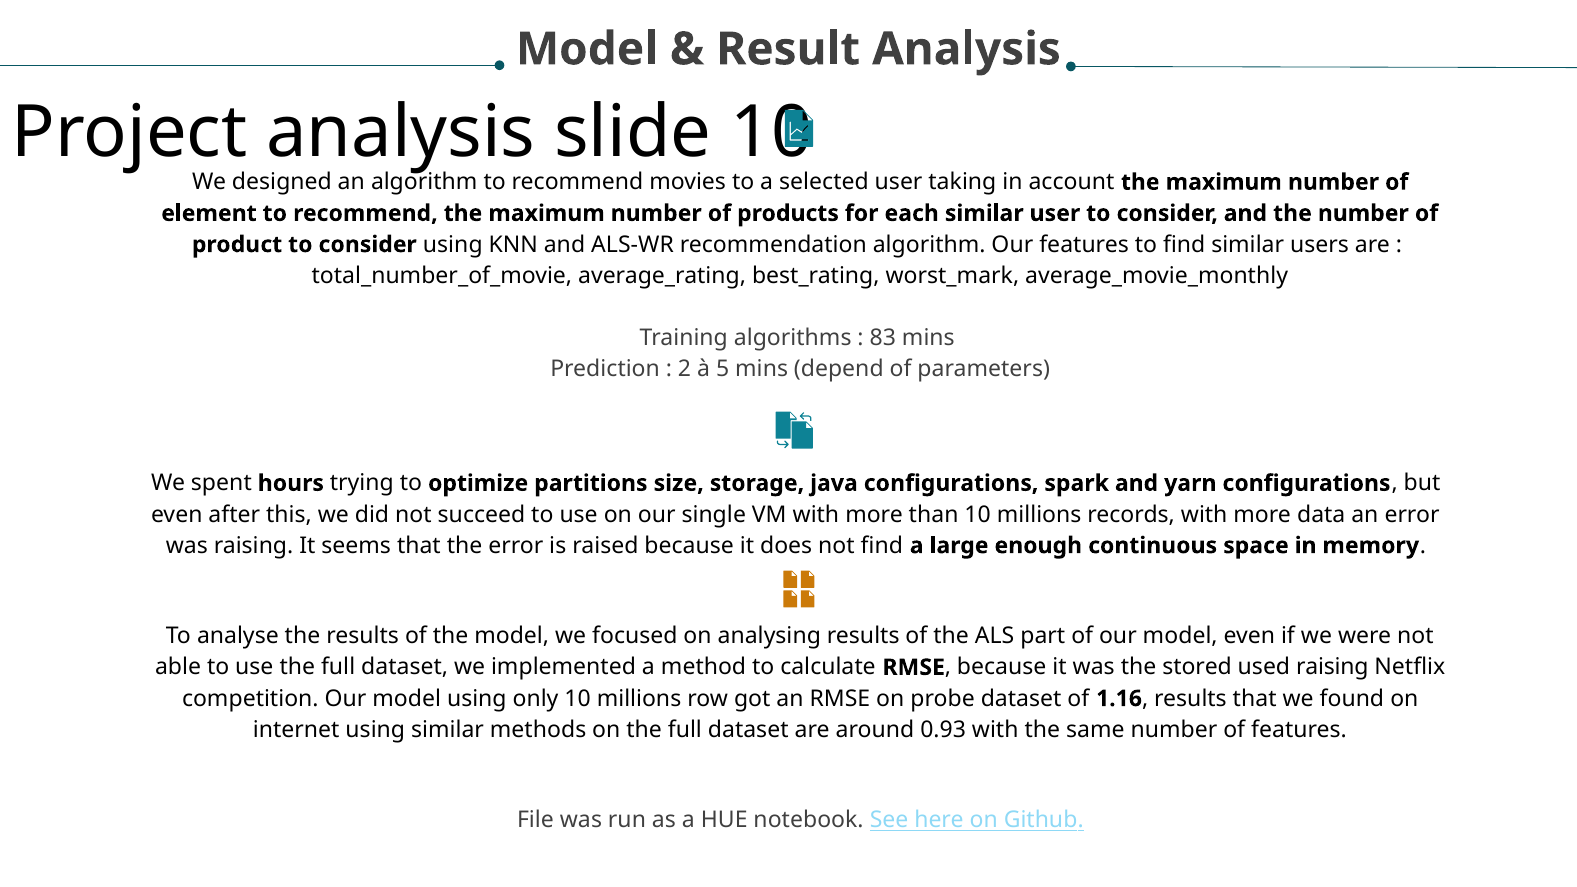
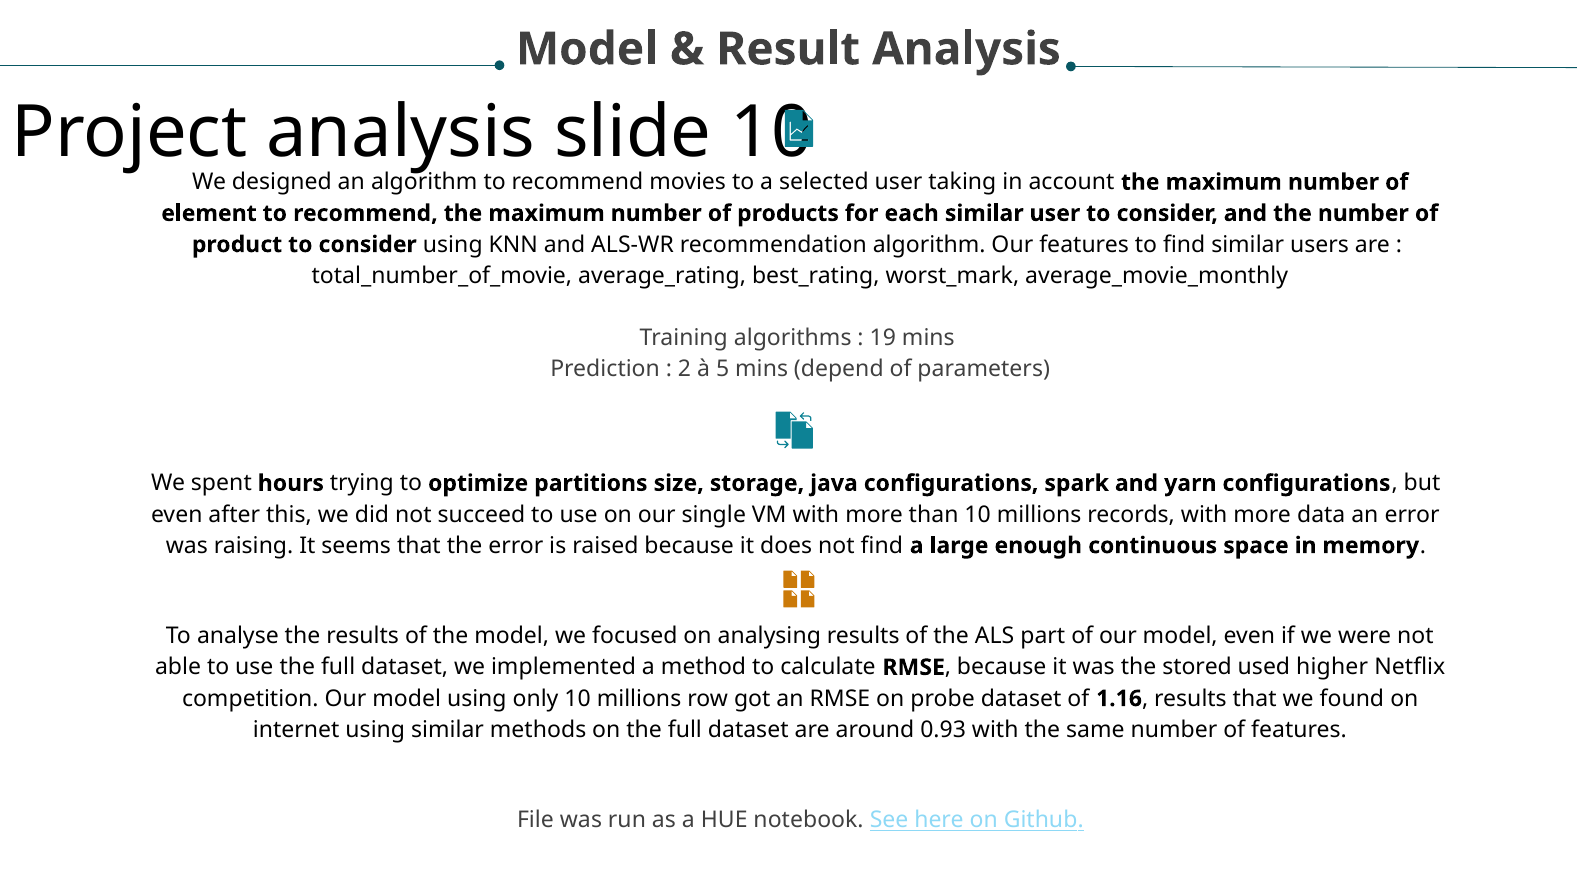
83: 83 -> 19
used raising: raising -> higher
